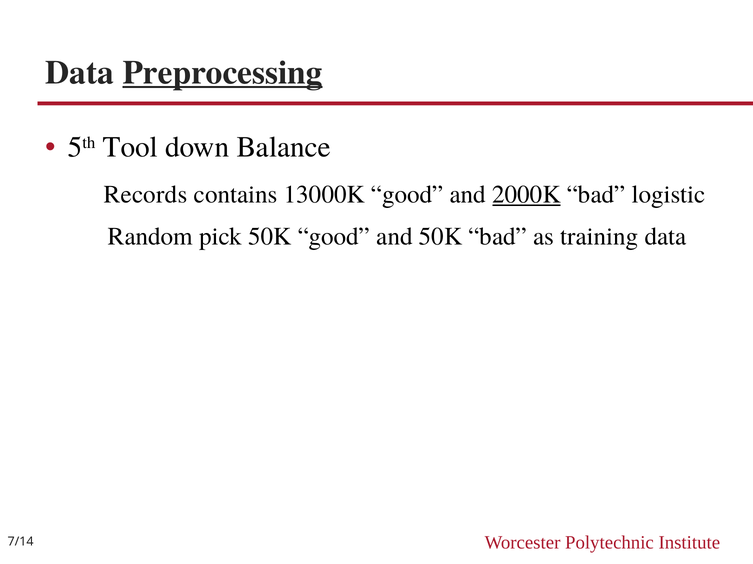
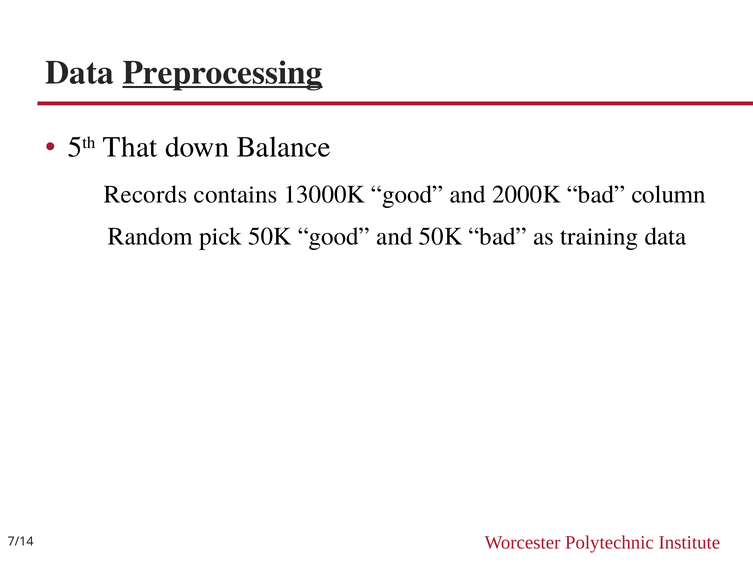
Tool: Tool -> That
2000K underline: present -> none
logistic: logistic -> column
